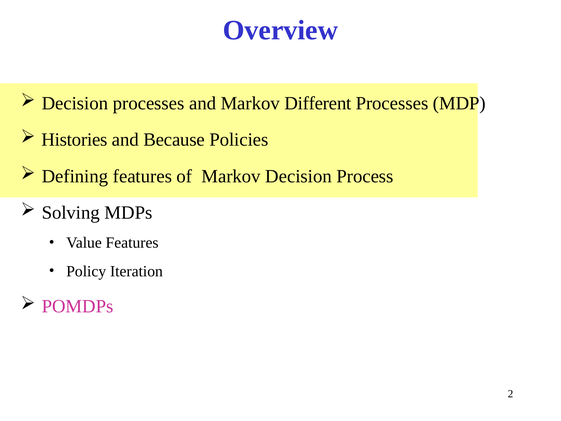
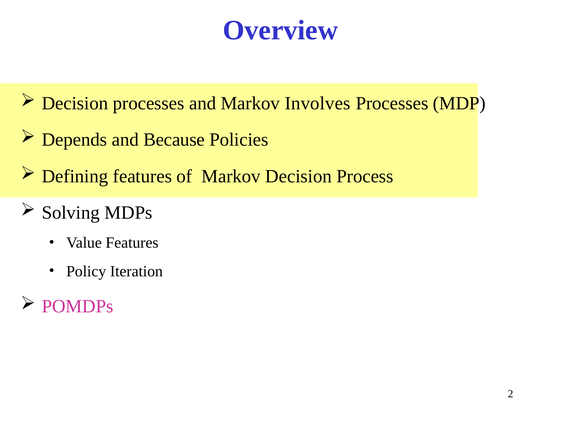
Different: Different -> Involves
Histories: Histories -> Depends
